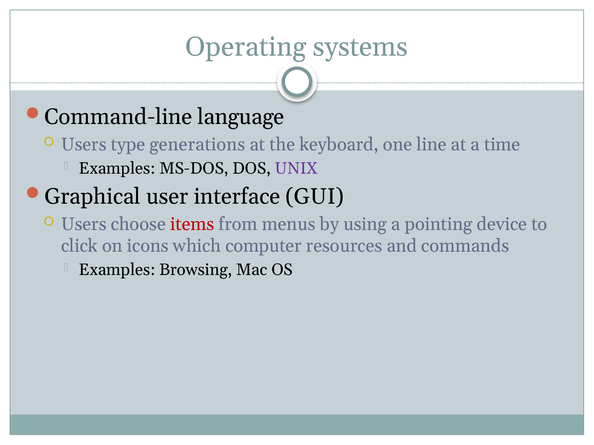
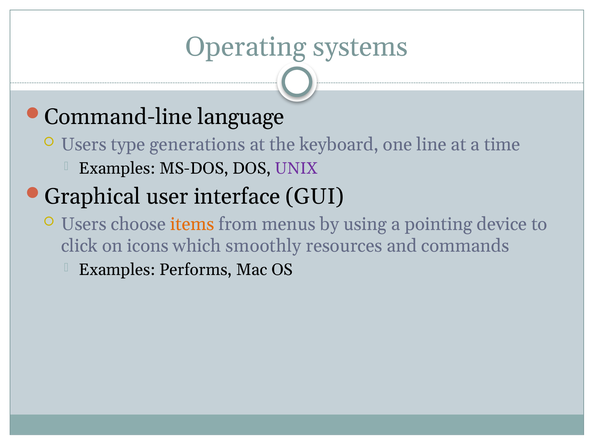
items colour: red -> orange
computer: computer -> smoothly
Browsing: Browsing -> Performs
